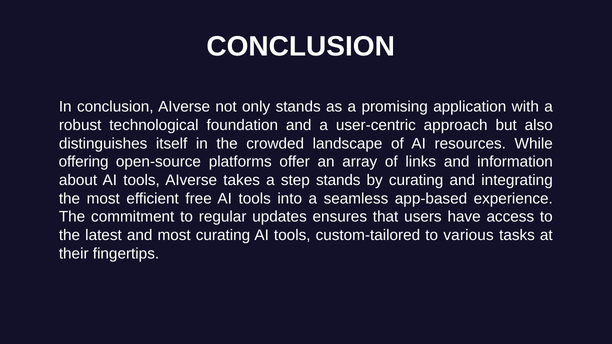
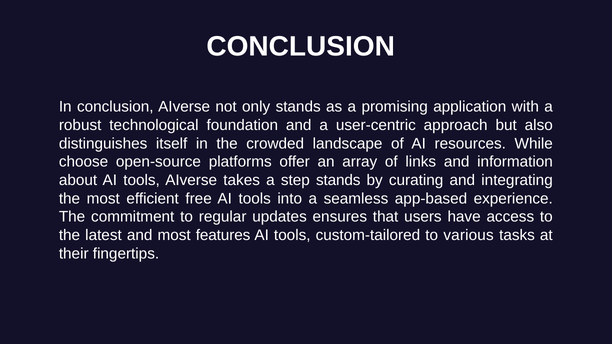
offering: offering -> choose
most curating: curating -> features
